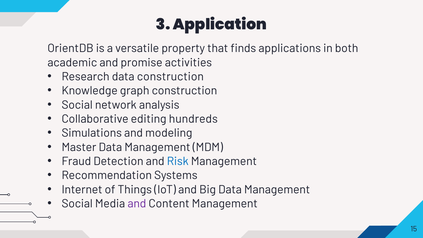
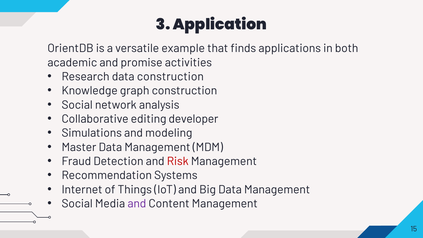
property: property -> example
hundreds: hundreds -> developer
Risk colour: blue -> red
